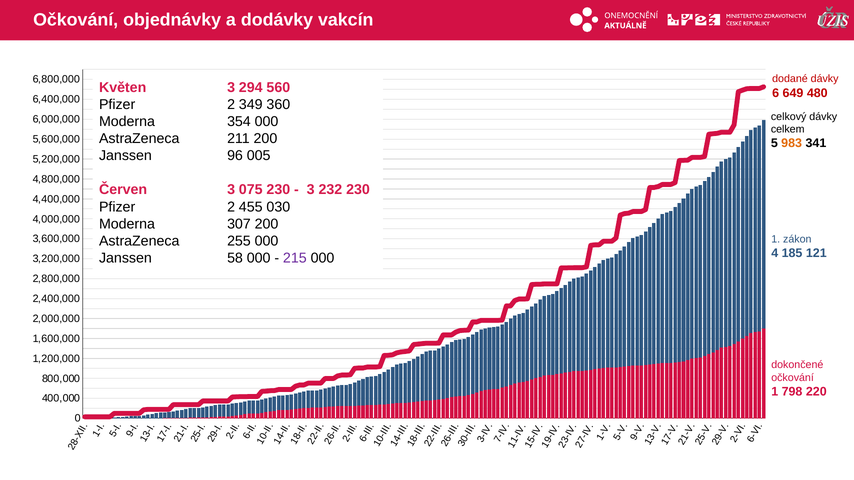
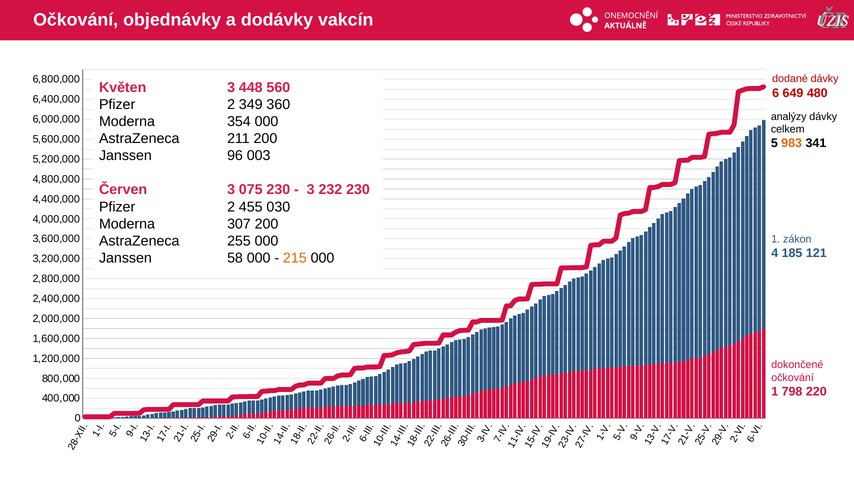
294: 294 -> 448
celkový: celkový -> analýzy
005: 005 -> 003
215 colour: purple -> orange
